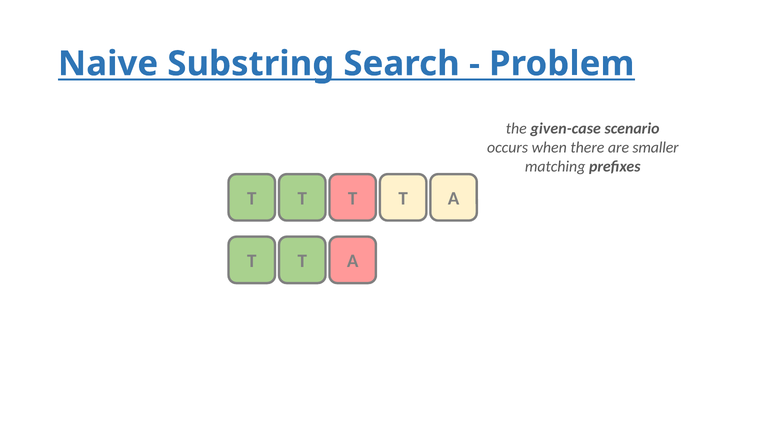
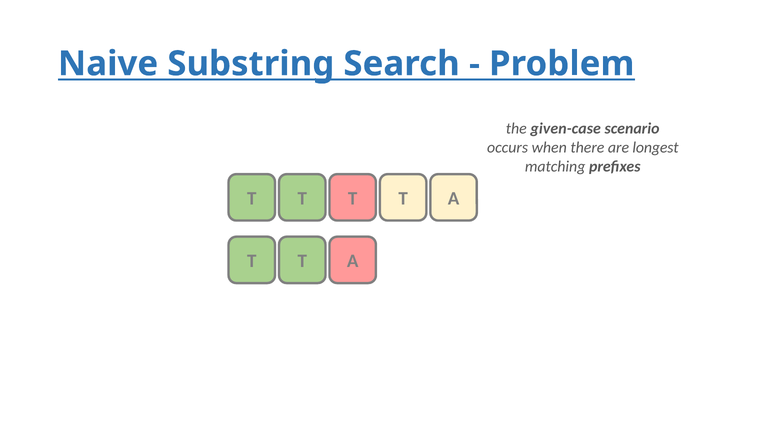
smaller: smaller -> longest
